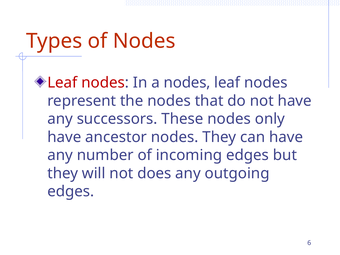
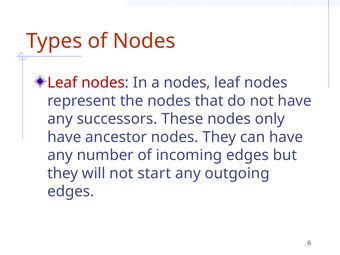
does: does -> start
